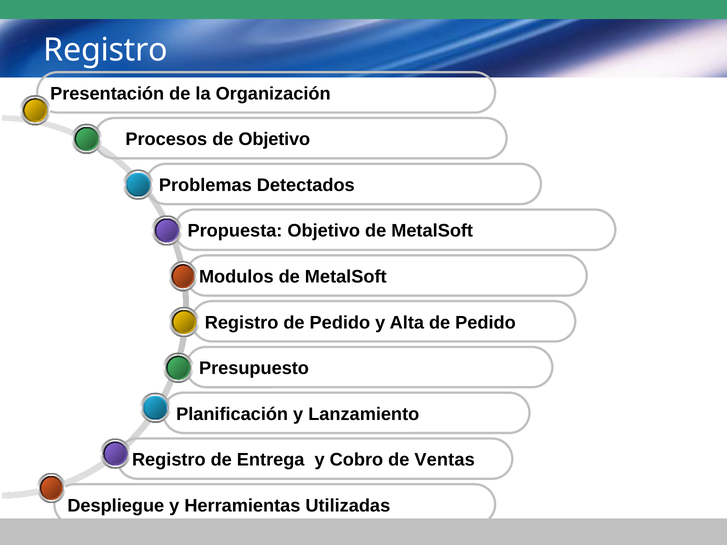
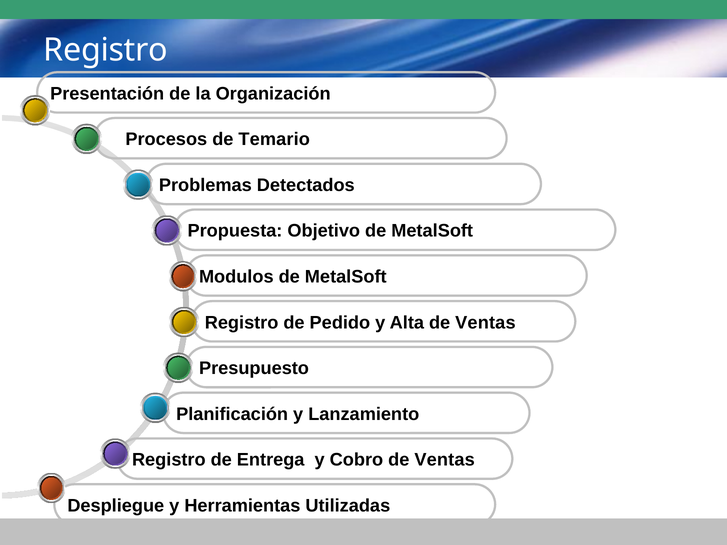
de Objetivo: Objetivo -> Temario
Alta de Pedido: Pedido -> Ventas
